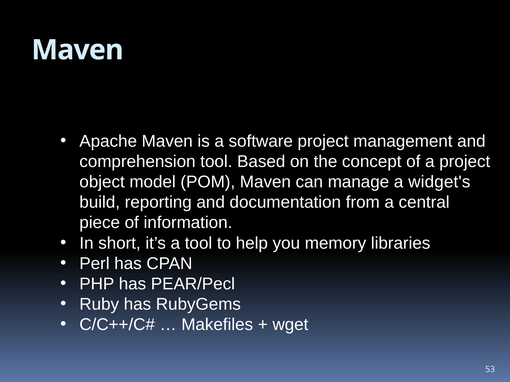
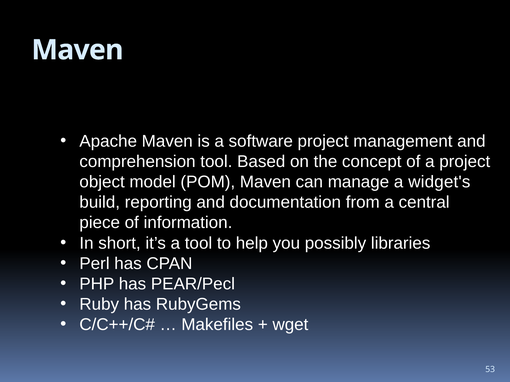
memory: memory -> possibly
